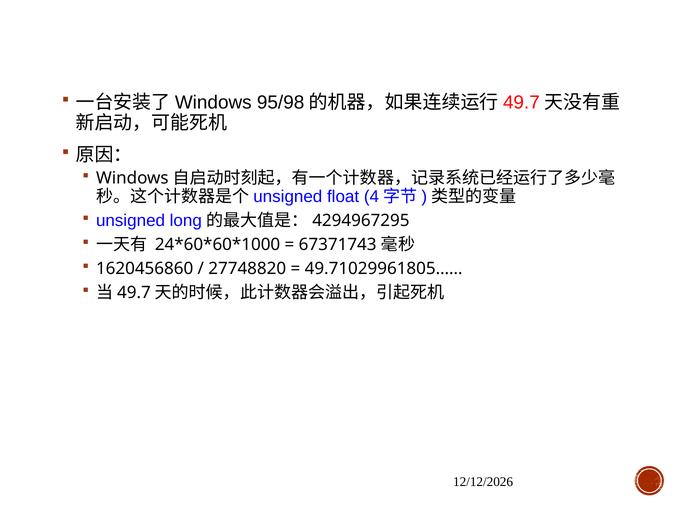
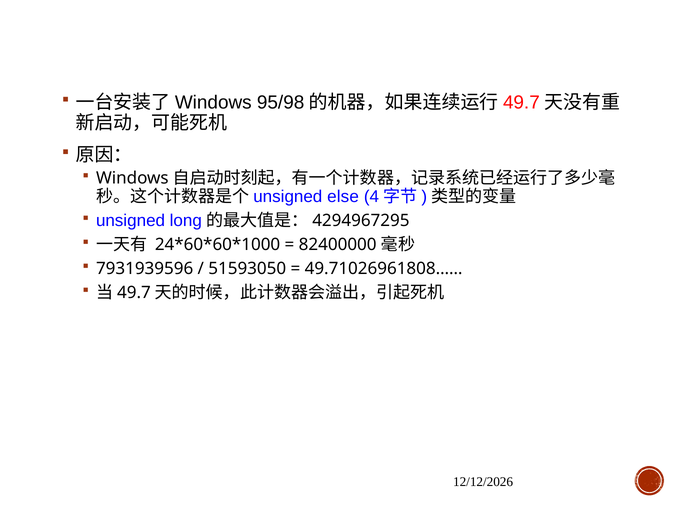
float: float -> else
67371743: 67371743 -> 82400000
1620456860: 1620456860 -> 7931939596
27748820: 27748820 -> 51593050
49.71029961805……: 49.71029961805…… -> 49.71026961808……
